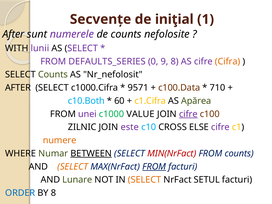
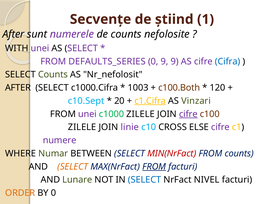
iniţial: iniţial -> ştiind
WITH lunii: lunii -> unei
9 8: 8 -> 9
Cifra colour: orange -> blue
9571: 9571 -> 1003
c100.Data: c100.Data -> c100.Both
710: 710 -> 120
c10.Both: c10.Both -> c10.Sept
60: 60 -> 20
c1.Cifra underline: none -> present
Apărea: Apărea -> Vinzari
c1000 VALUE: VALUE -> ZILELE
ZILNIC at (82, 127): ZILNIC -> ZILELE
este: este -> linie
numere colour: orange -> purple
BETWEEN underline: present -> none
SELECT at (145, 180) colour: orange -> blue
SETUL: SETUL -> NIVEL
ORDER colour: blue -> orange
BY 8: 8 -> 0
